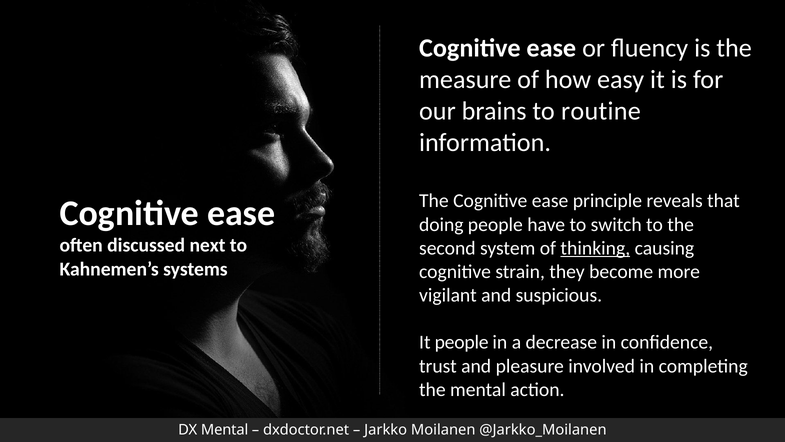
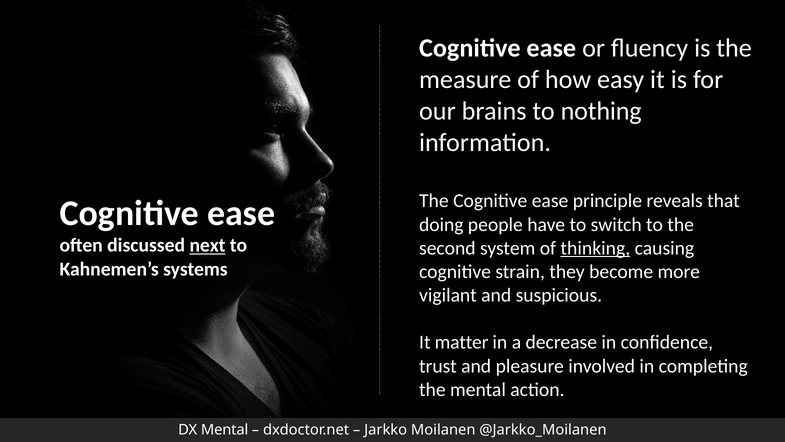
routine: routine -> nothing
next underline: none -> present
It people: people -> matter
